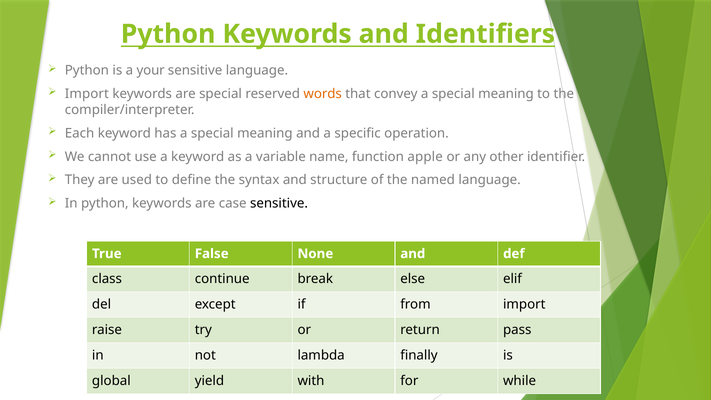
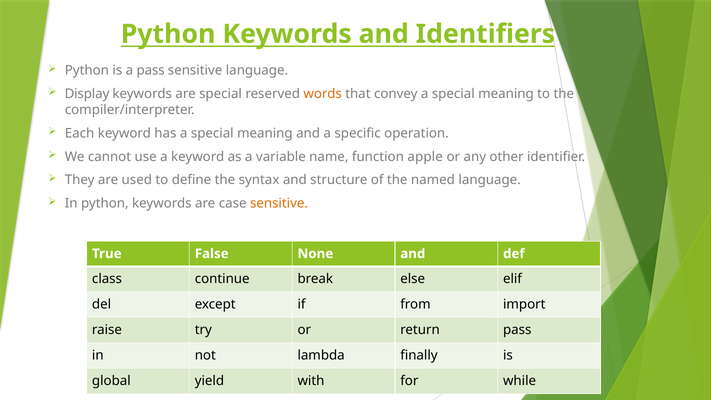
a your: your -> pass
Import at (87, 94): Import -> Display
sensitive at (279, 203) colour: black -> orange
